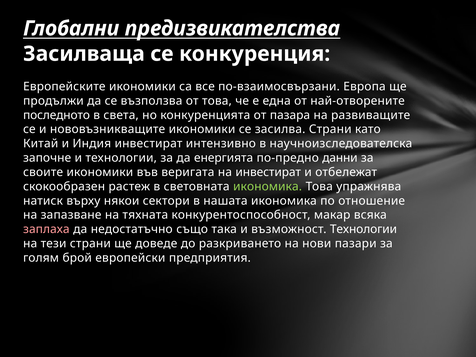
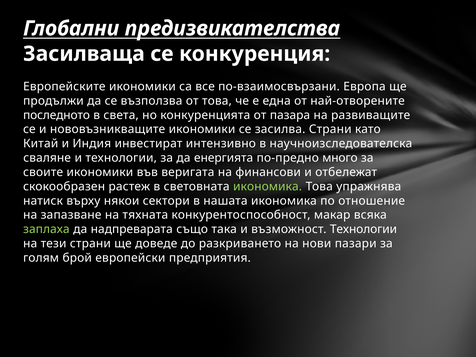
започне: започне -> сваляне
данни: данни -> много
на инвестират: инвестират -> финансови
заплаха colour: pink -> light green
недостатъчно: недостатъчно -> надпреварата
